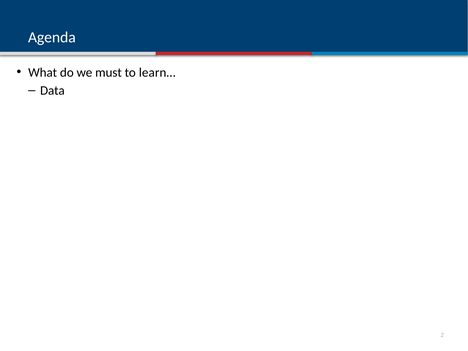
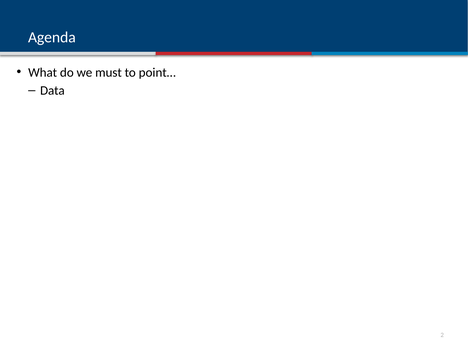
learn…: learn… -> point…
